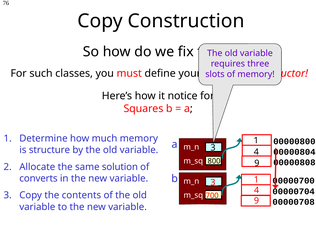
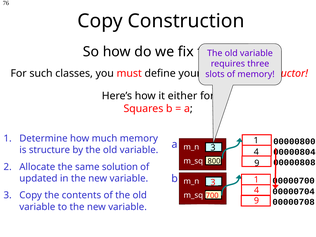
notice: notice -> either
converts: converts -> updated
